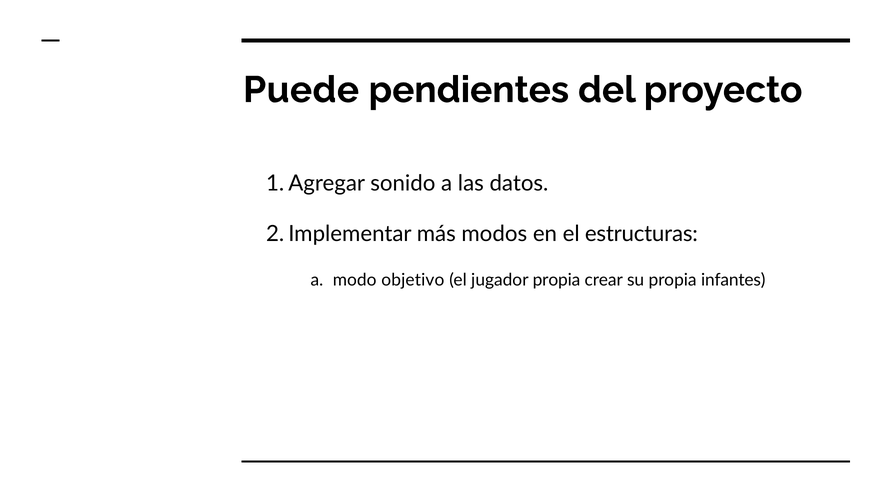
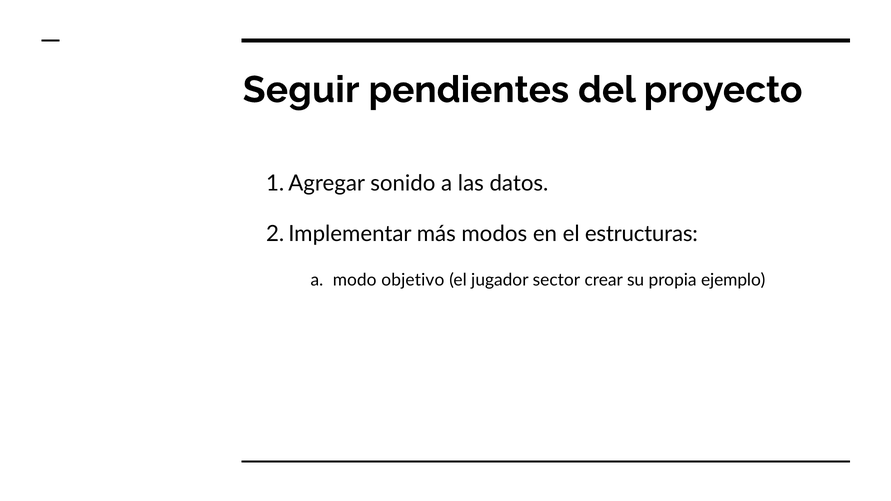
Puede: Puede -> Seguir
jugador propia: propia -> sector
infantes: infantes -> ejemplo
